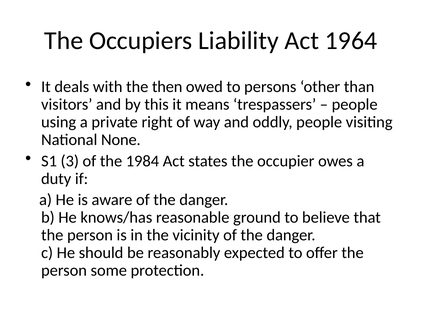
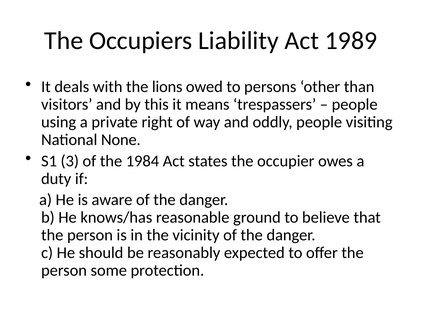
1964: 1964 -> 1989
then: then -> lions
